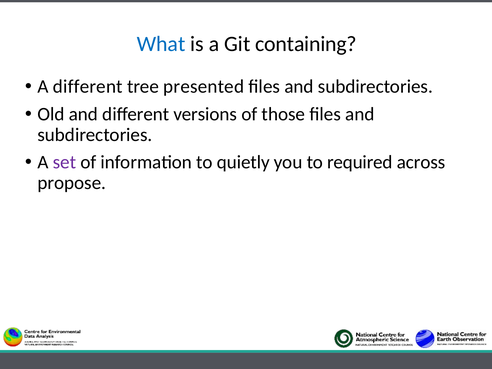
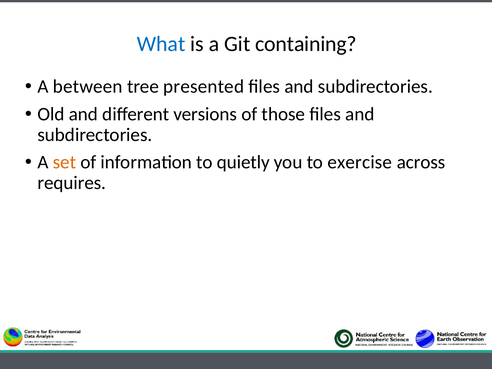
A different: different -> between
set colour: purple -> orange
required: required -> exercise
propose: propose -> requires
